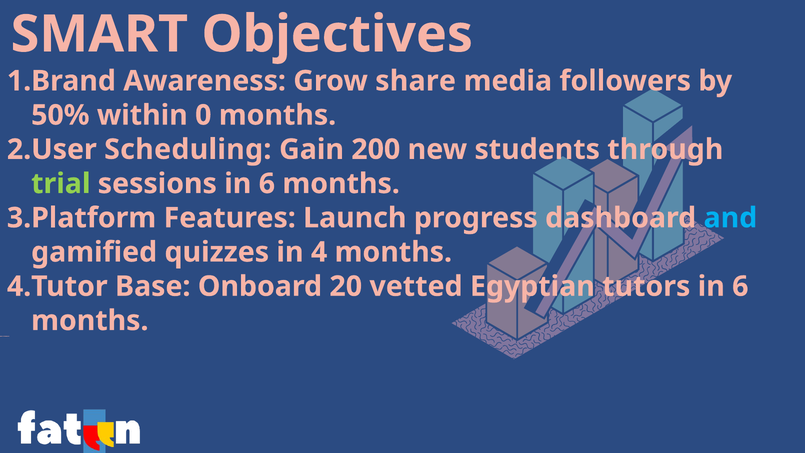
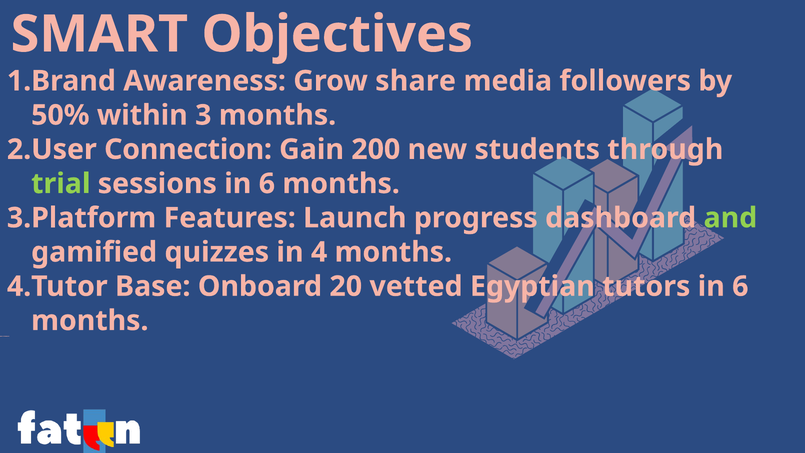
0: 0 -> 3
Scheduling: Scheduling -> Connection
and at (730, 218) colour: light blue -> light green
